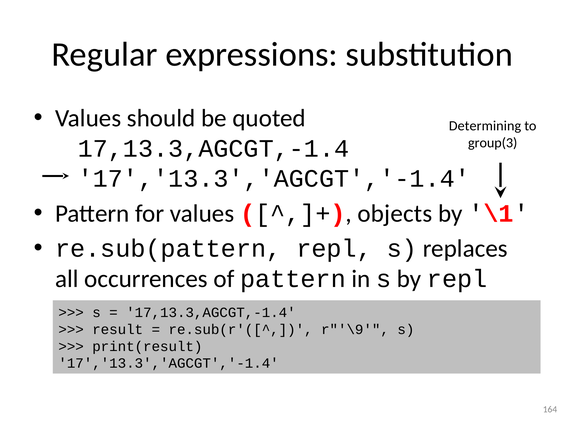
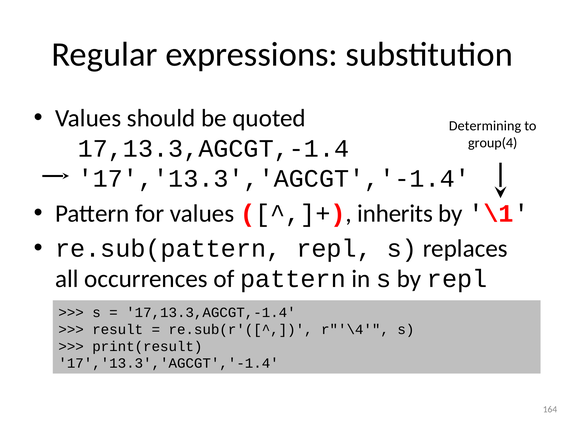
group(3: group(3 -> group(4
objects: objects -> inherits
r"'\9: r"'\9 -> r"'\4
